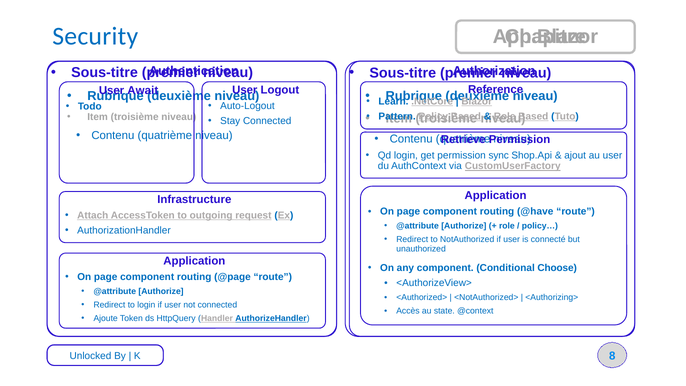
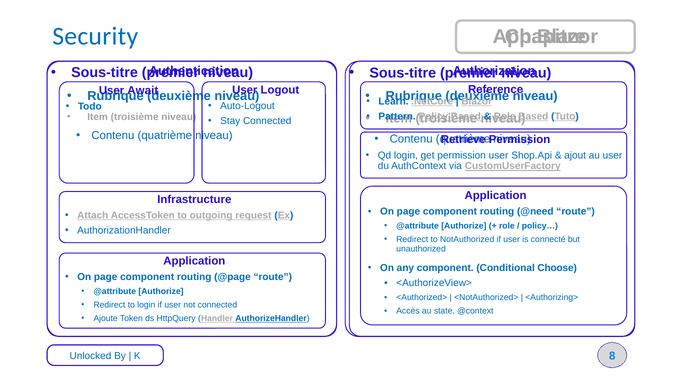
permission sync: sync -> user
@have: @have -> @need
